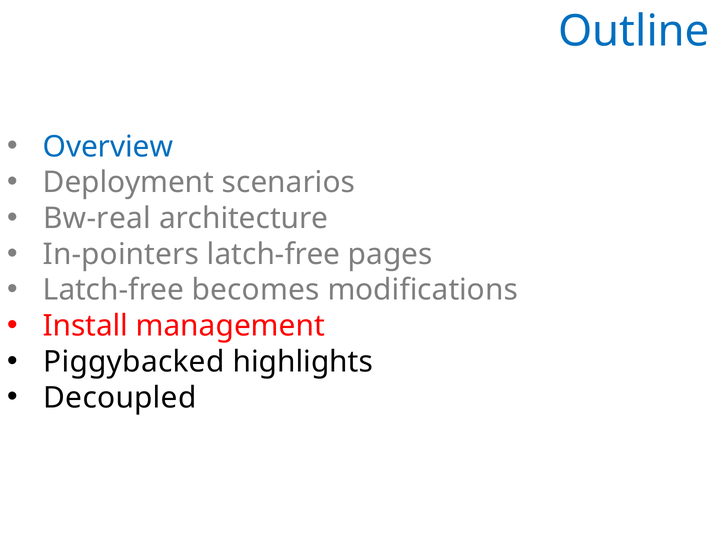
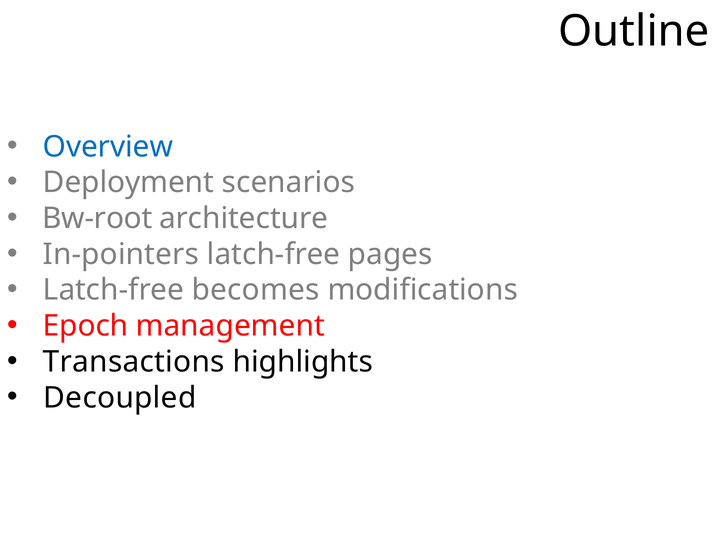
Outline colour: blue -> black
Bw-real: Bw-real -> Bw-root
Install: Install -> Epoch
Piggybacked: Piggybacked -> Transactions
